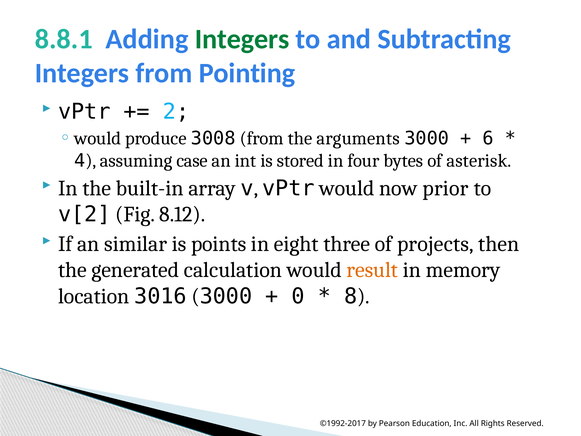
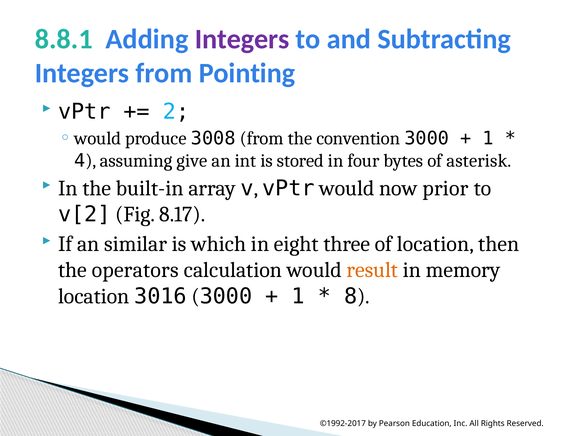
Integers at (242, 39) colour: green -> purple
arguments: arguments -> convention
6 at (488, 138): 6 -> 1
case: case -> give
8.12: 8.12 -> 8.17
points: points -> which
of projects: projects -> location
generated: generated -> operators
0 at (298, 296): 0 -> 1
